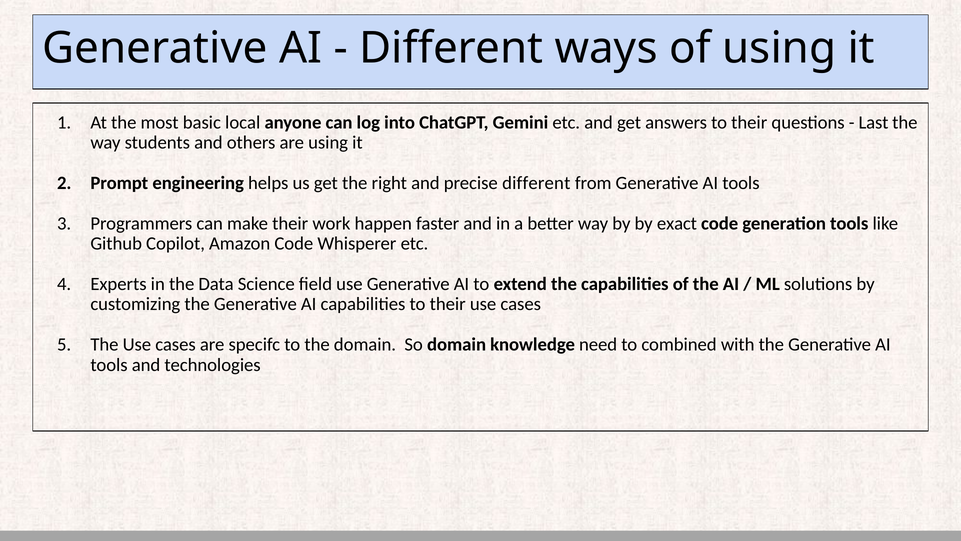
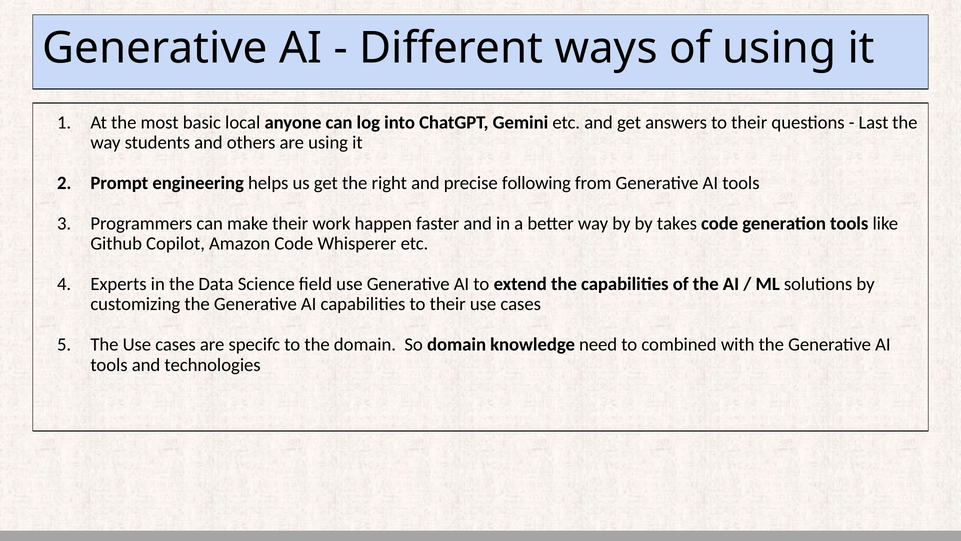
precise different: different -> following
exact: exact -> takes
